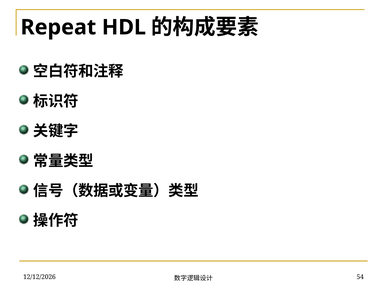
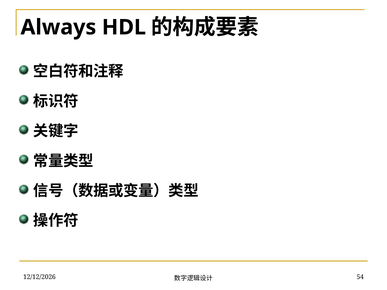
Repeat: Repeat -> Always
